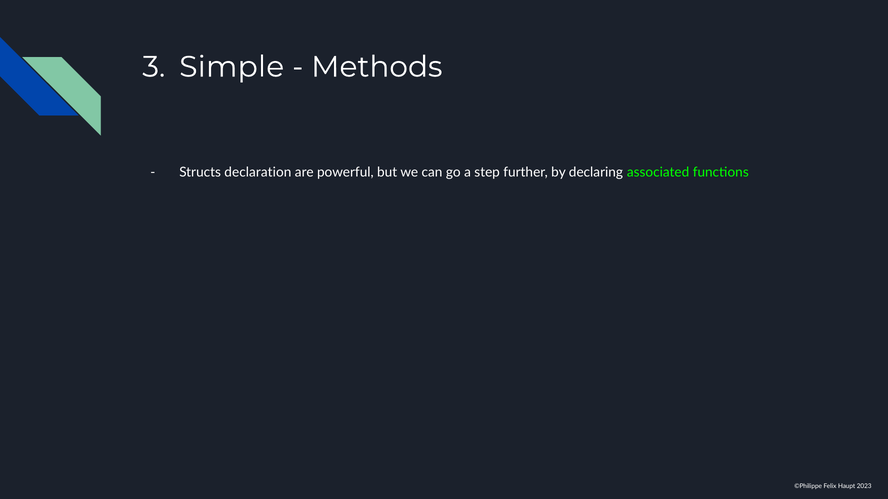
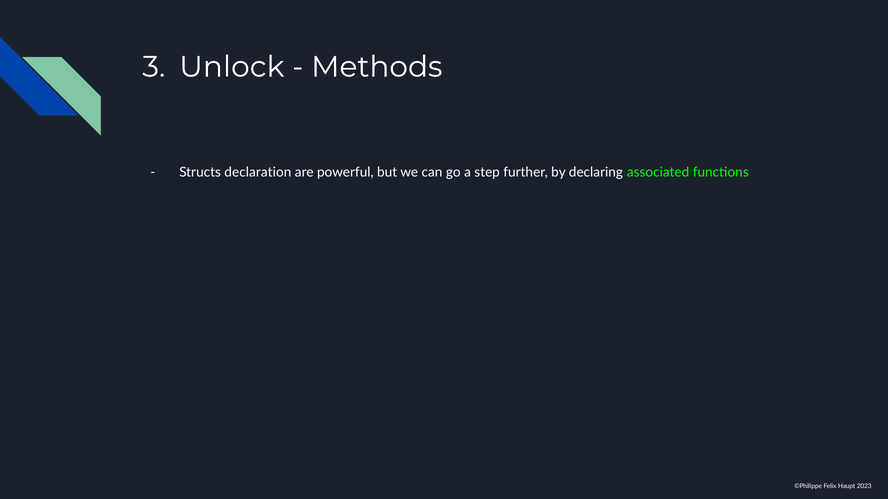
Simple: Simple -> Unlock
